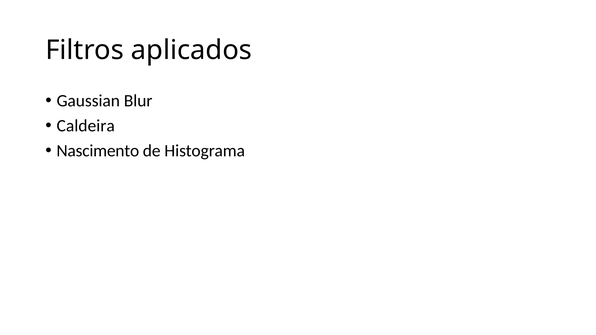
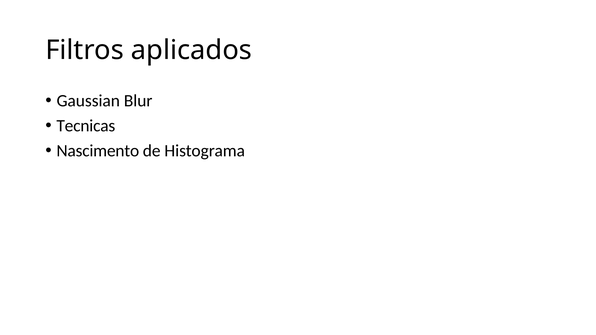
Caldeira: Caldeira -> Tecnicas
